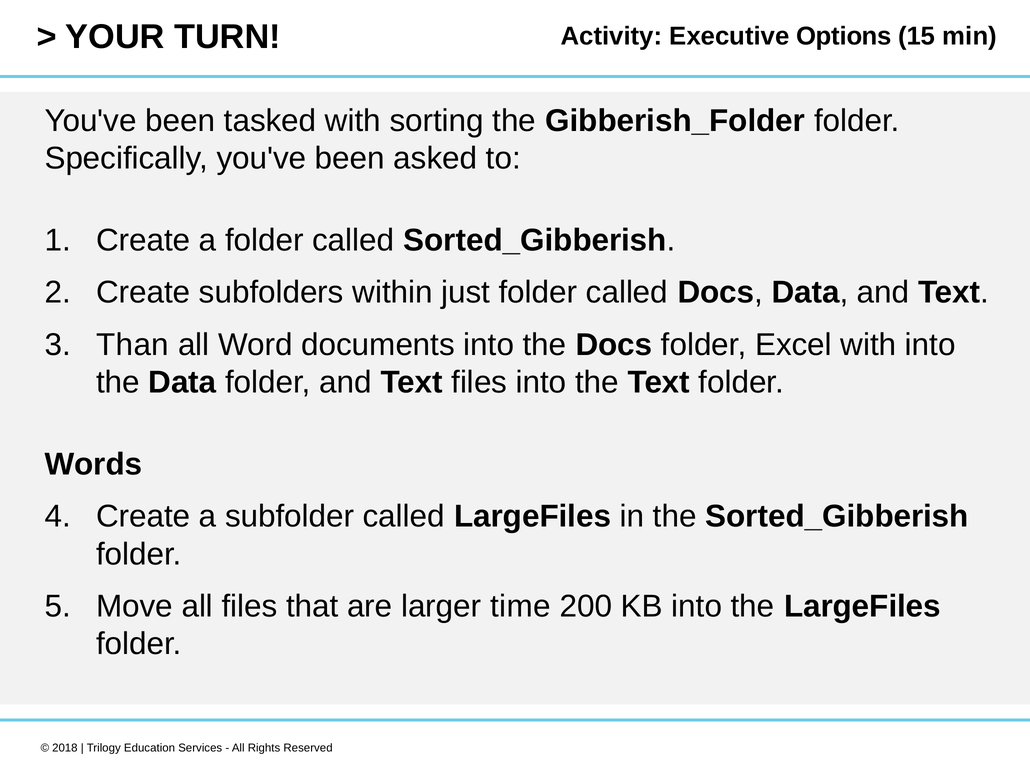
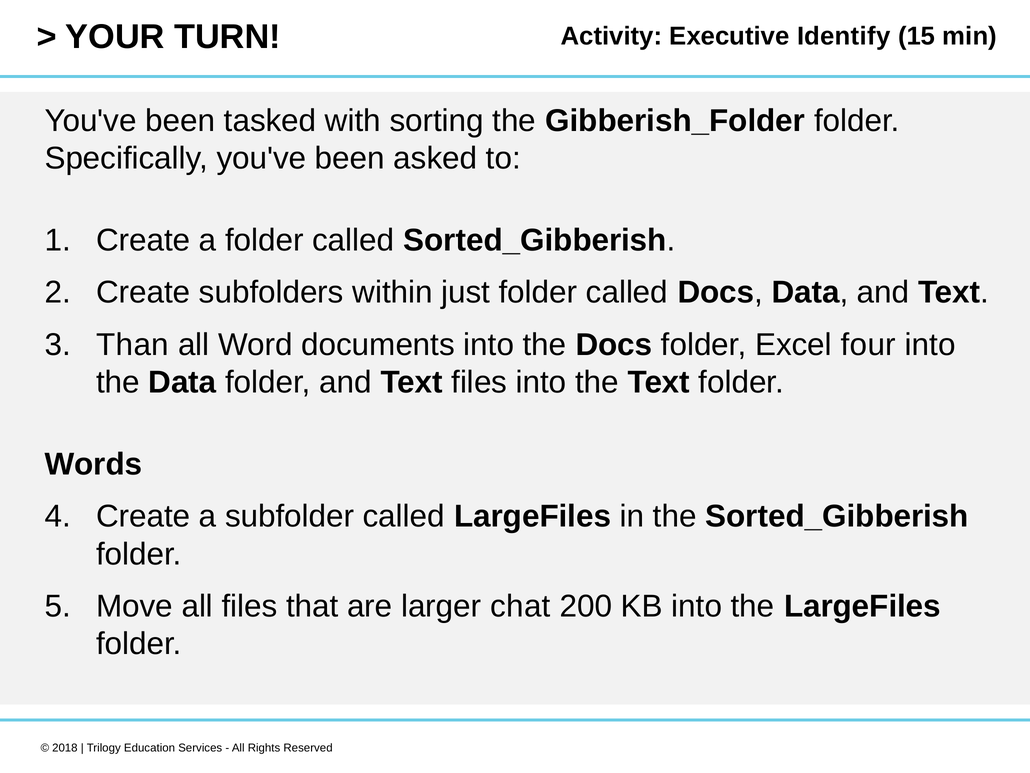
Options: Options -> Identify
Excel with: with -> four
time: time -> chat
